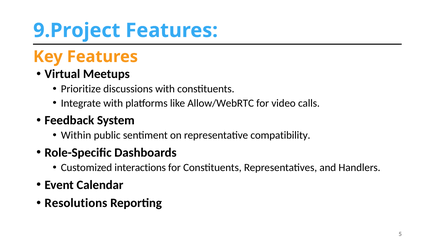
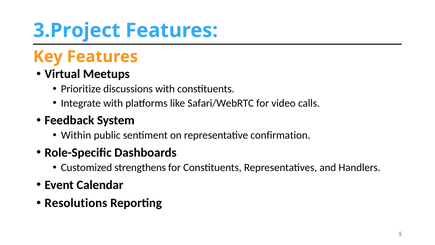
9.Project: 9.Project -> 3.Project
Allow/WebRTC: Allow/WebRTC -> Safari/WebRTC
compatibility: compatibility -> confirmation
interactions: interactions -> strengthens
